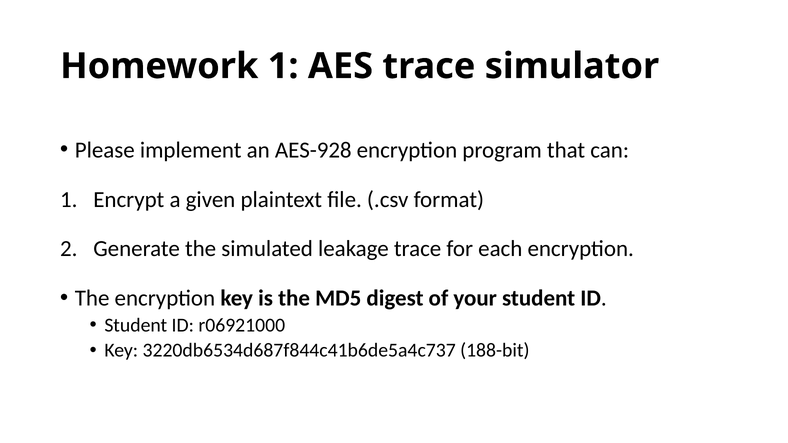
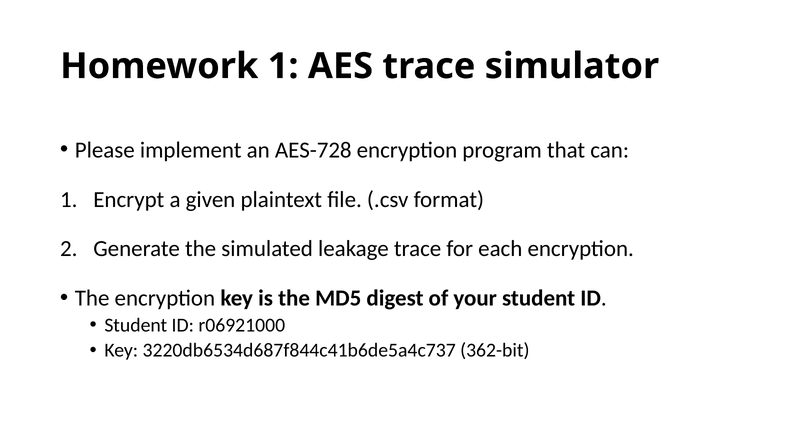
AES-928: AES-928 -> AES-728
188-bit: 188-bit -> 362-bit
